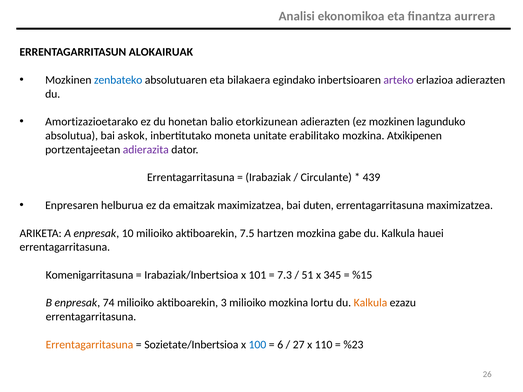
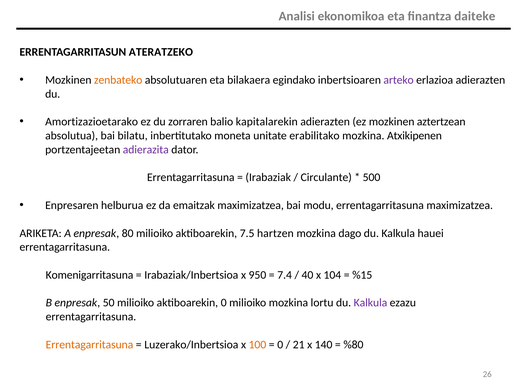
aurrera: aurrera -> daiteke
ALOKAIRUAK: ALOKAIRUAK -> ATERATZEKO
zenbateko colour: blue -> orange
honetan: honetan -> zorraren
etorkizunean: etorkizunean -> kapitalarekin
lagunduko: lagunduko -> aztertzean
askok: askok -> bilatu
439: 439 -> 500
duten: duten -> modu
10: 10 -> 80
gabe: gabe -> dago
101: 101 -> 950
7.3: 7.3 -> 7.4
51: 51 -> 40
345: 345 -> 104
74: 74 -> 50
aktiboarekin 3: 3 -> 0
Kalkula at (370, 303) colour: orange -> purple
Sozietate/Inbertsioa: Sozietate/Inbertsioa -> Luzerako/Inbertsioa
100 colour: blue -> orange
6 at (280, 345): 6 -> 0
27: 27 -> 21
110: 110 -> 140
%23: %23 -> %80
